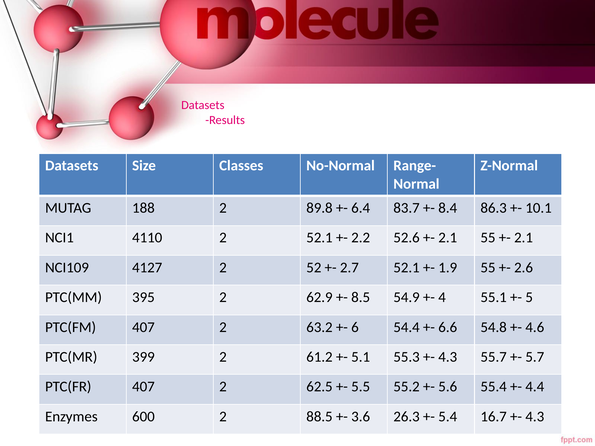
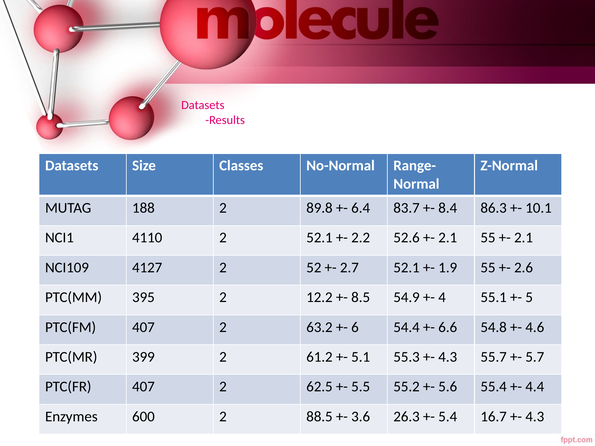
62.9: 62.9 -> 12.2
